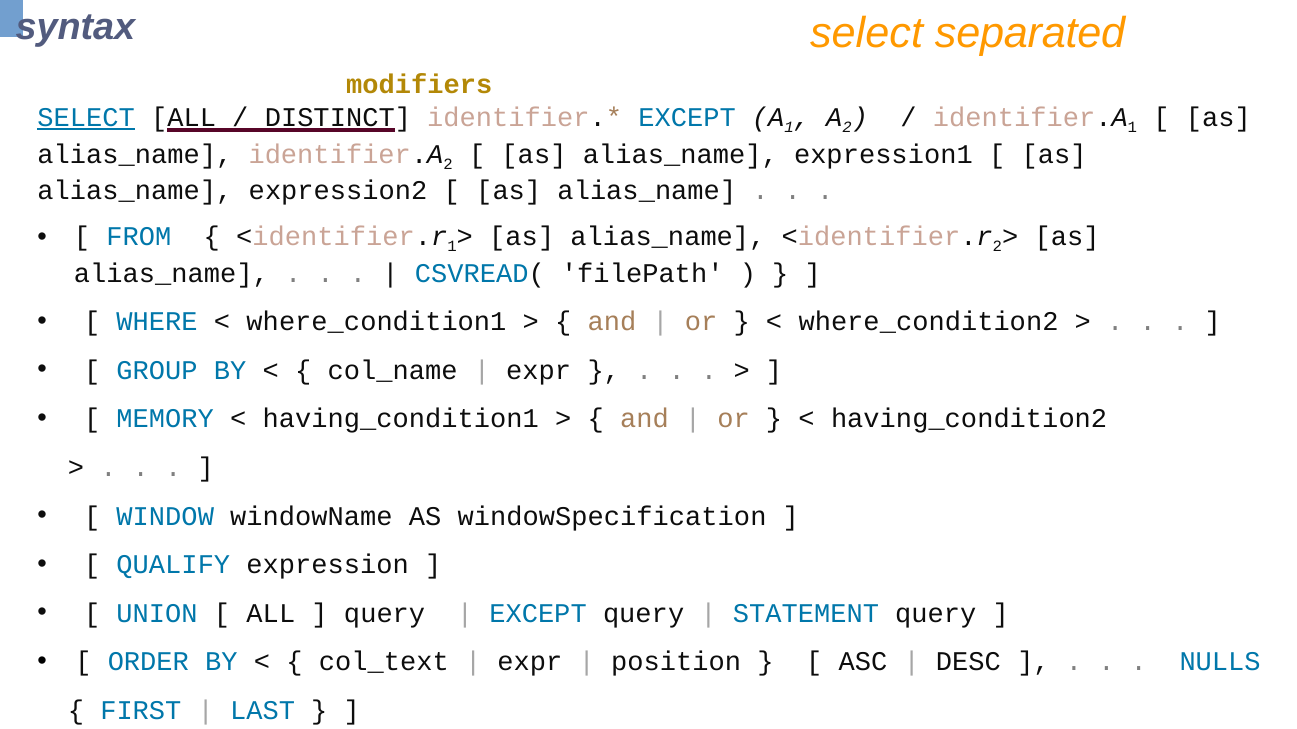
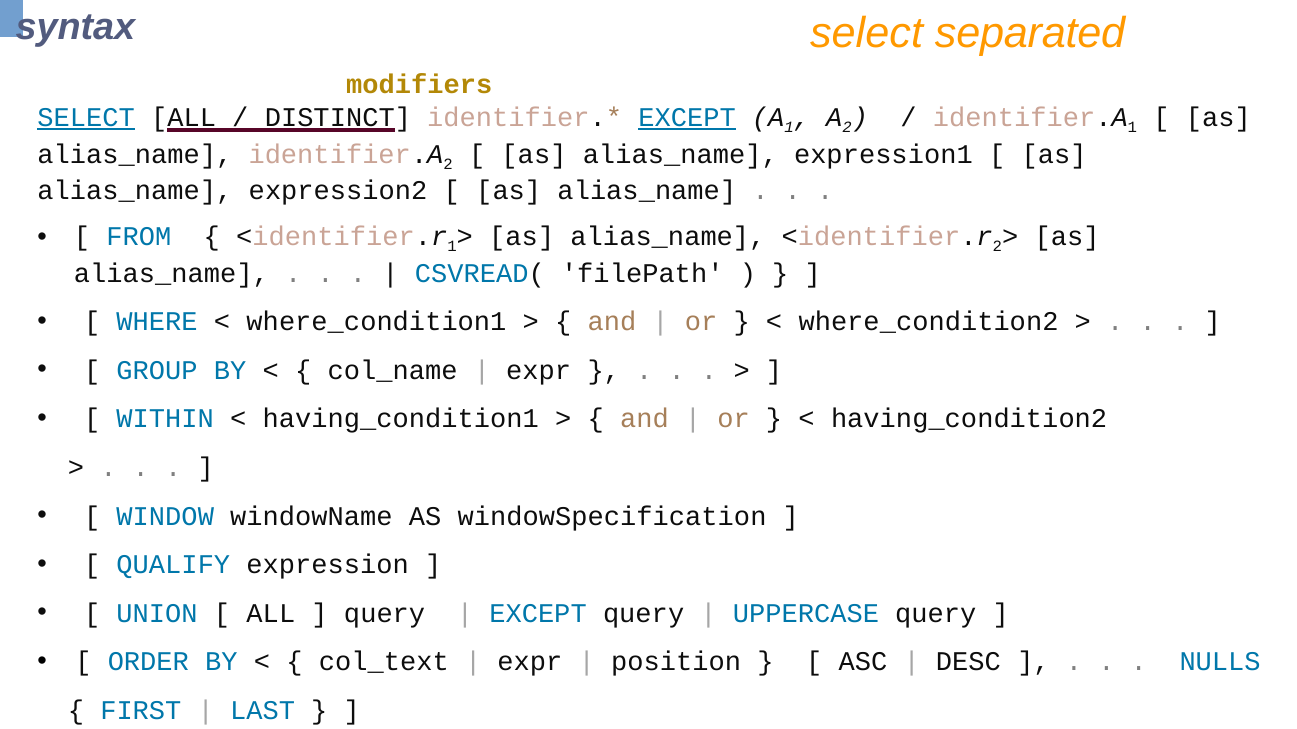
EXCEPT at (687, 117) underline: none -> present
MEMORY: MEMORY -> WITHIN
STATEMENT: STATEMENT -> UPPERCASE
